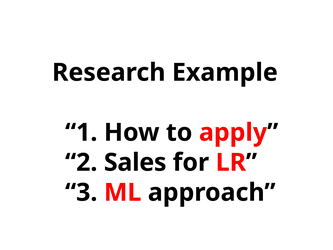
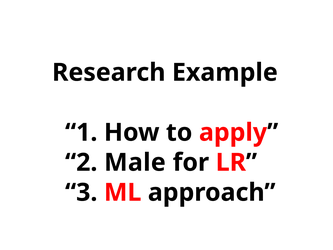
Sales: Sales -> Male
